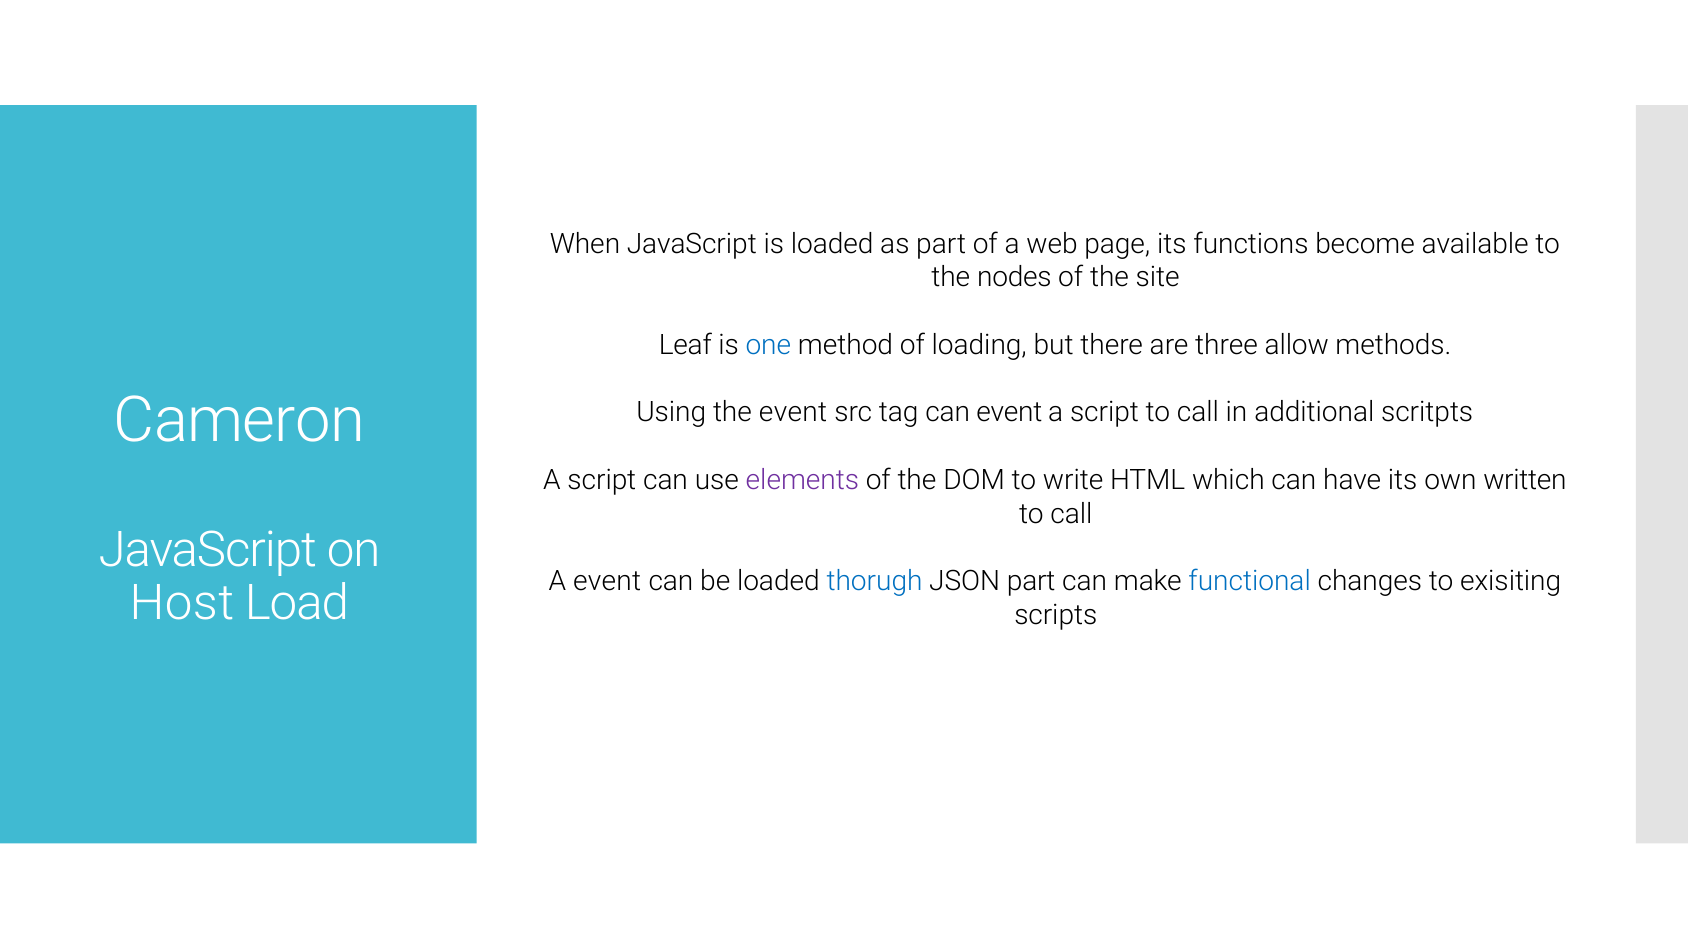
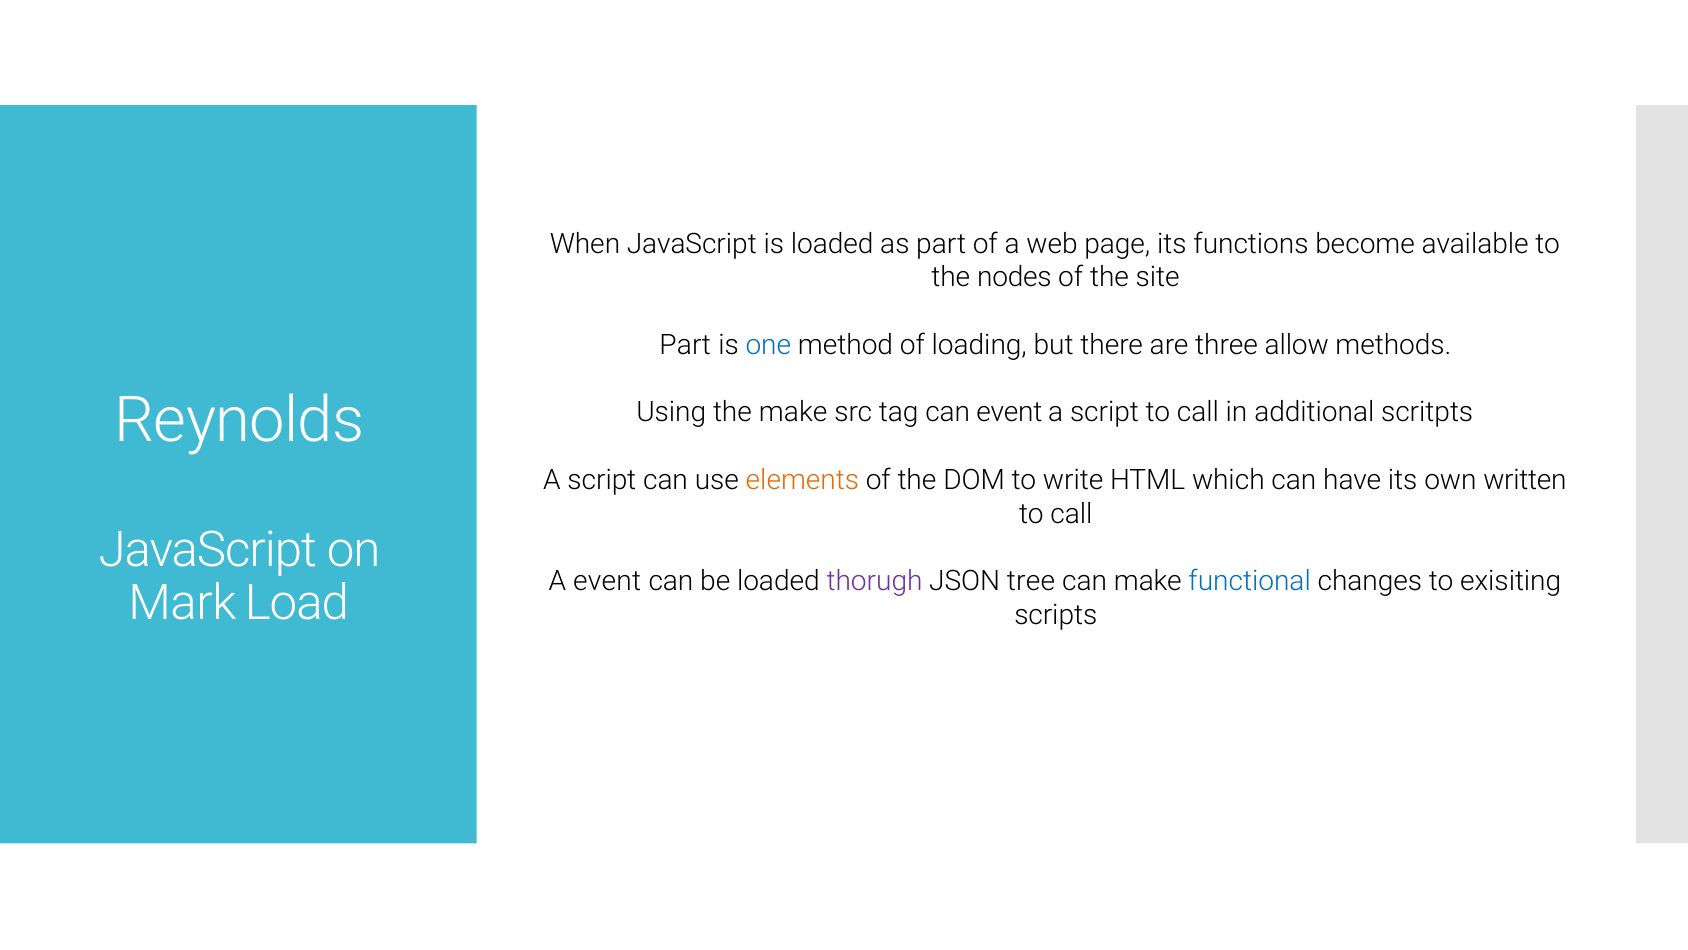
Leaf at (685, 345): Leaf -> Part
Cameron: Cameron -> Reynolds
the event: event -> make
elements colour: purple -> orange
thorugh colour: blue -> purple
JSON part: part -> tree
Host: Host -> Mark
